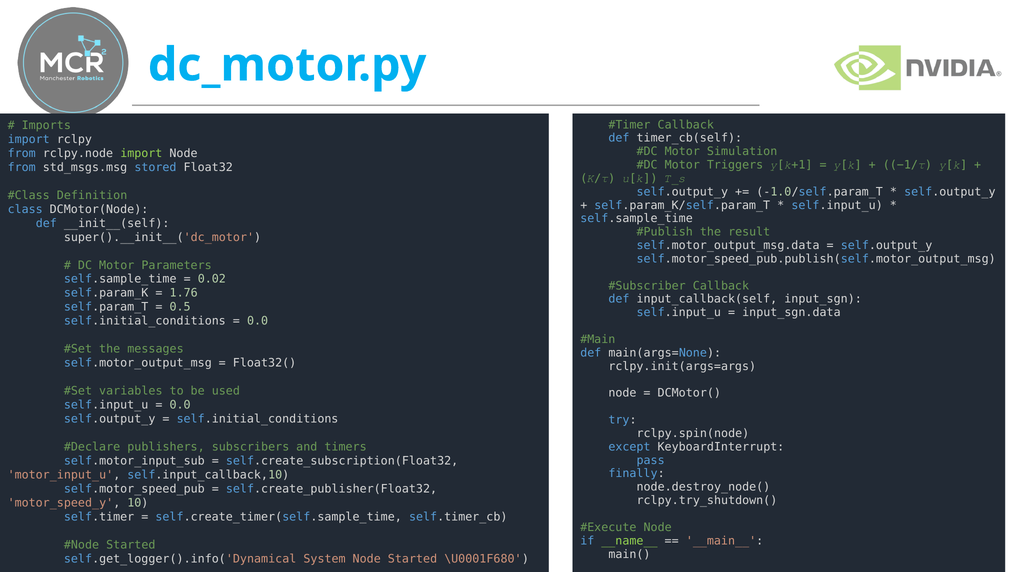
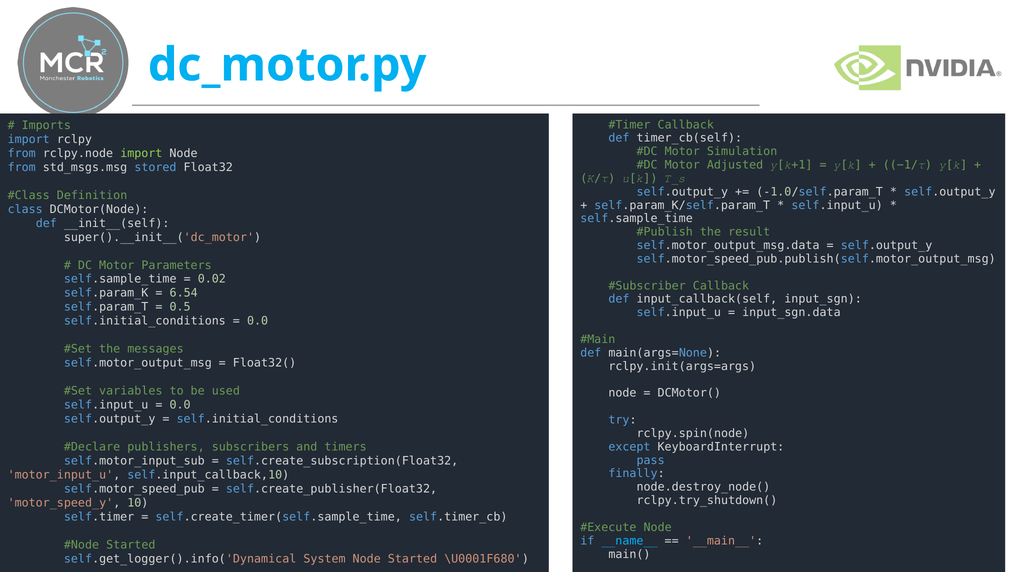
Triggers: Triggers -> Adjusted
1.76: 1.76 -> 6.54
__name__ colour: light green -> light blue
